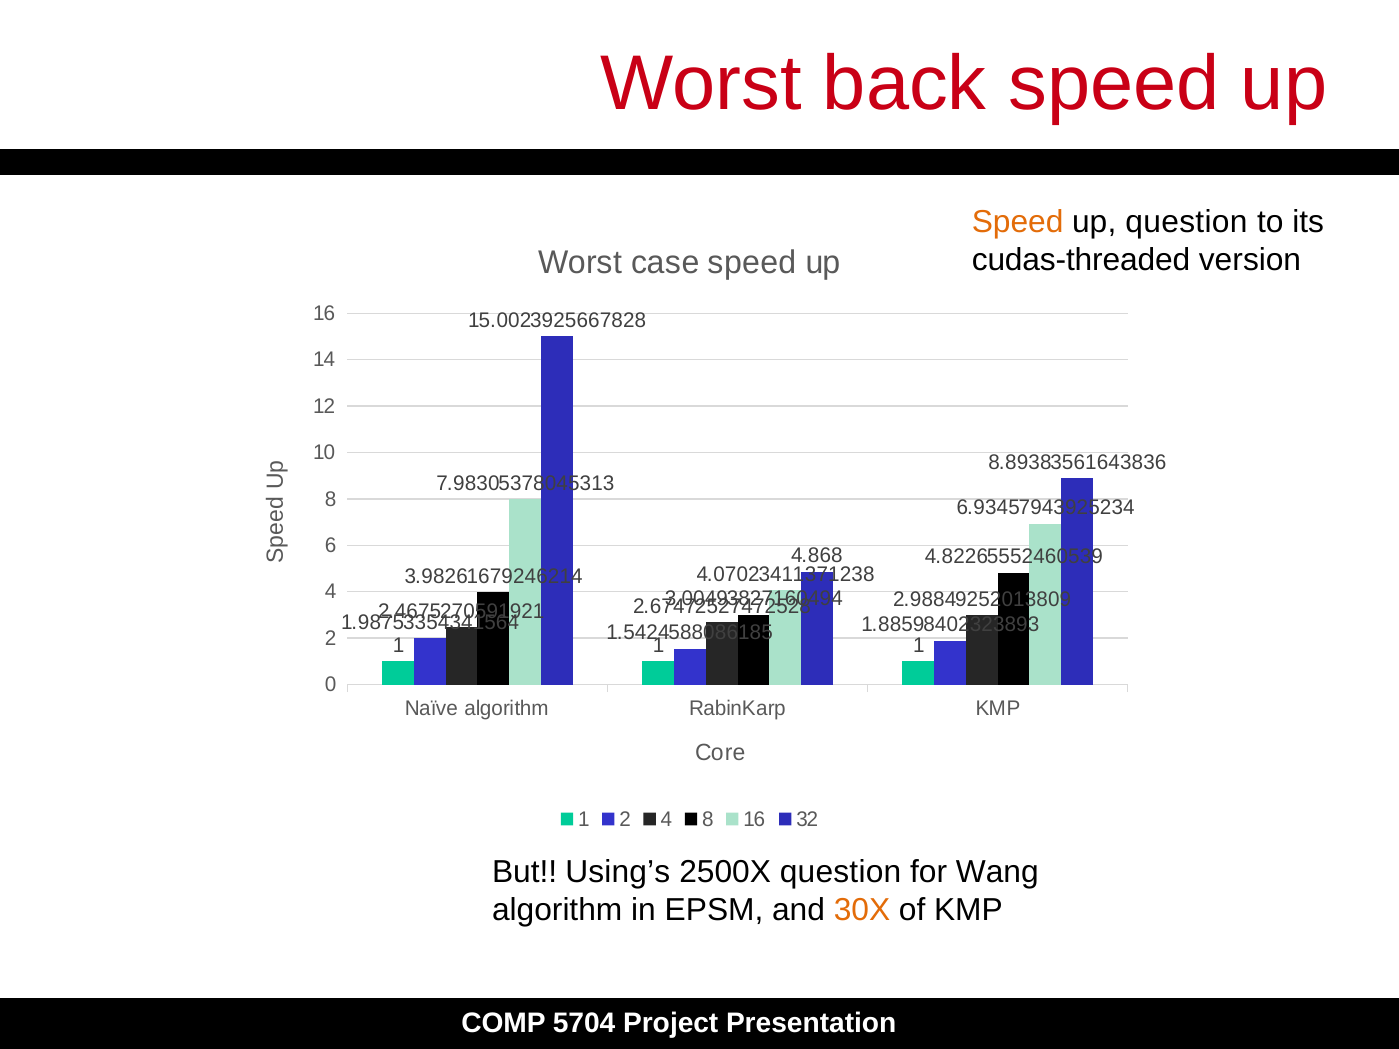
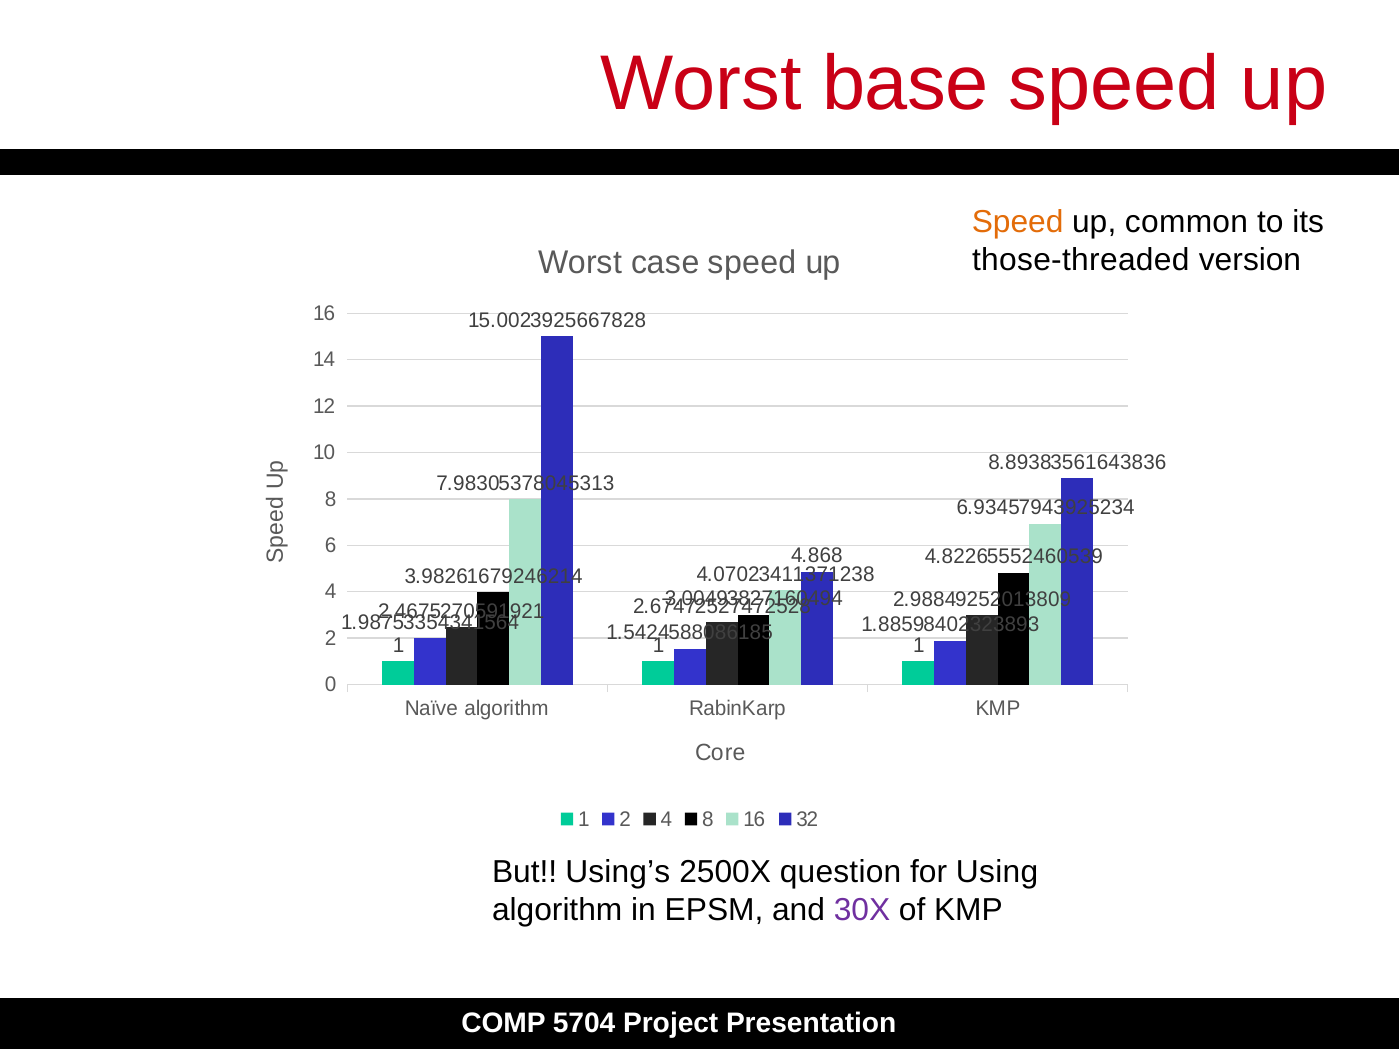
back: back -> base
up question: question -> common
cudas-threaded: cudas-threaded -> those-threaded
Wang: Wang -> Using
30X colour: orange -> purple
